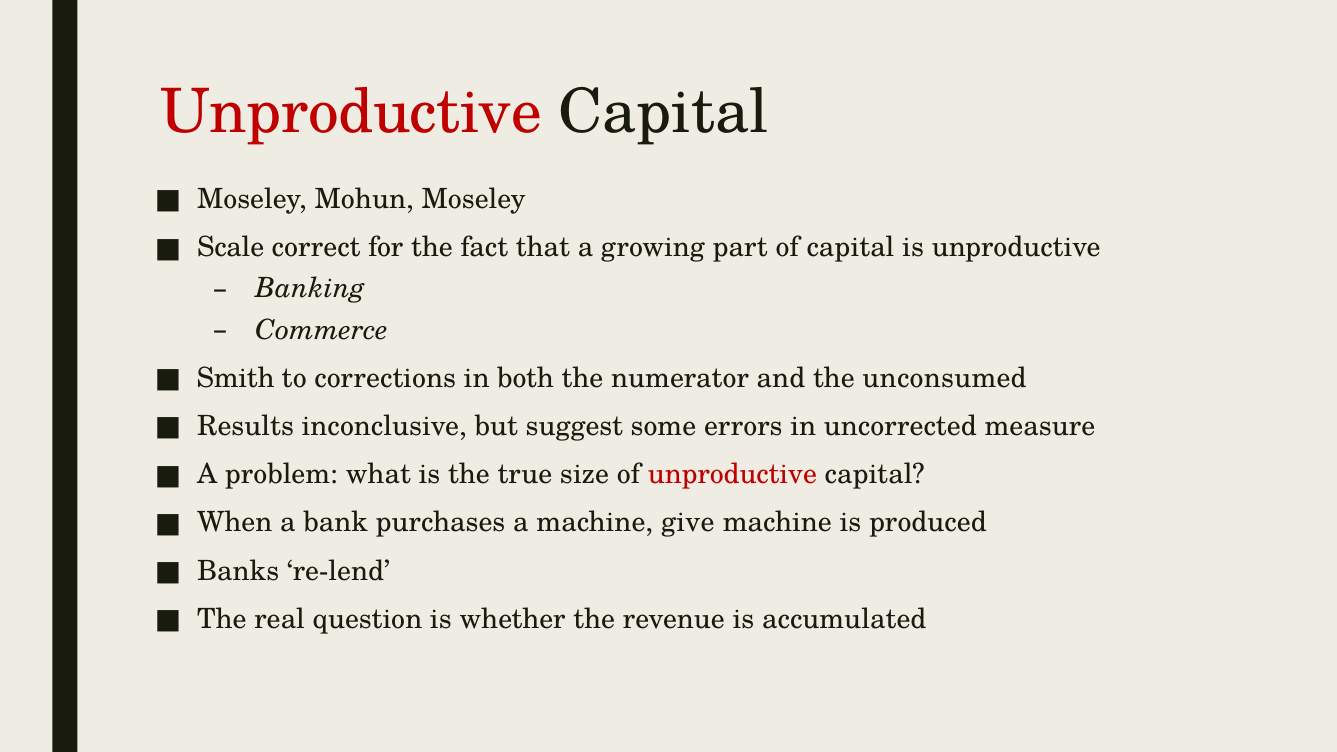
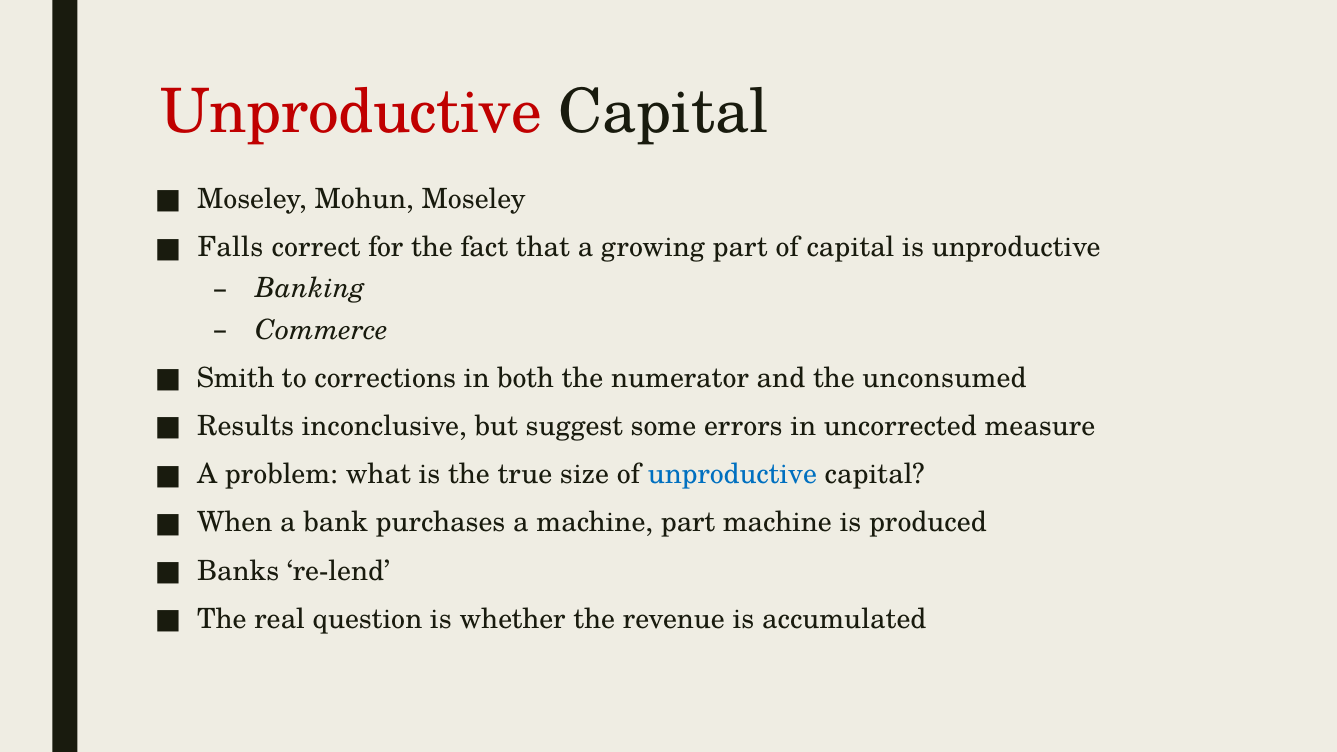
Scale: Scale -> Falls
unproductive at (732, 475) colour: red -> blue
machine give: give -> part
